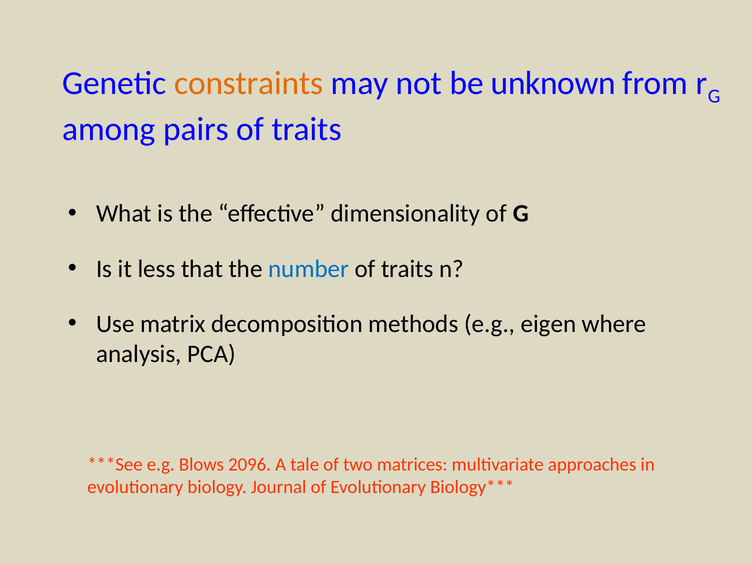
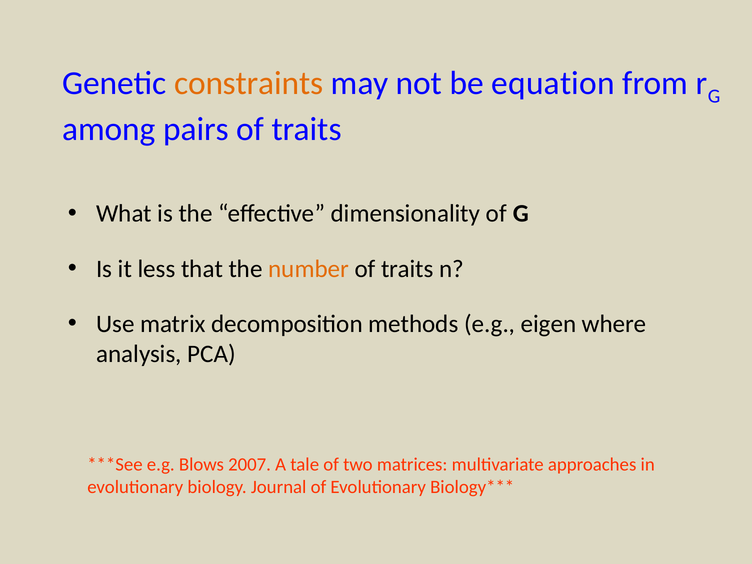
unknown: unknown -> equation
number colour: blue -> orange
2096: 2096 -> 2007
